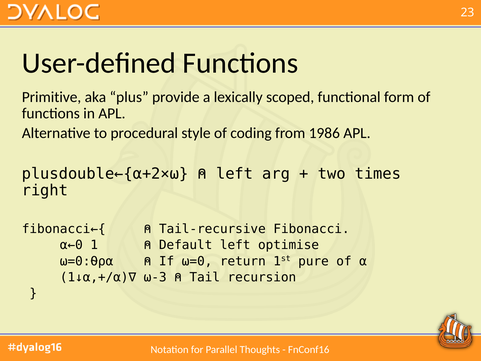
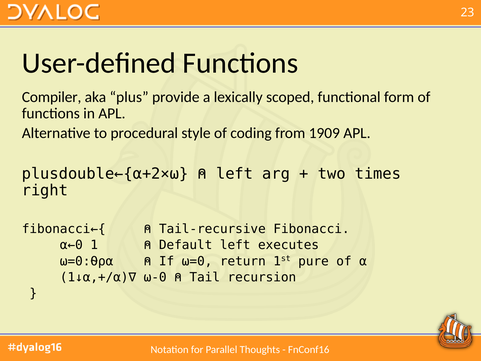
Primitive: Primitive -> Compiler
1986: 1986 -> 1909
optimise: optimise -> executes
⍵-3: ⍵-3 -> ⍵-0
